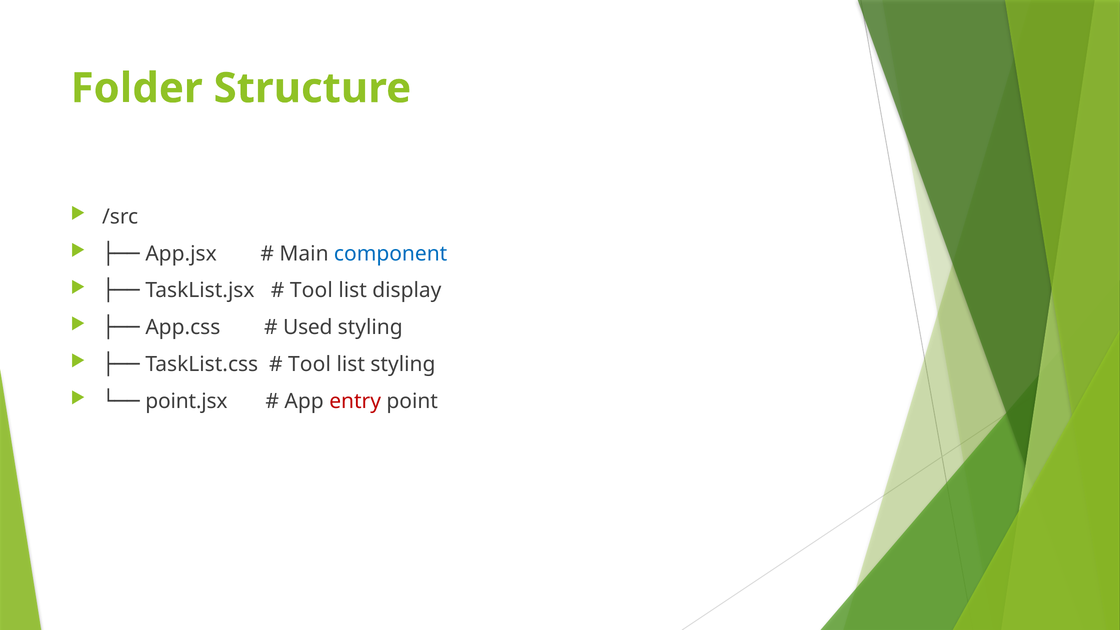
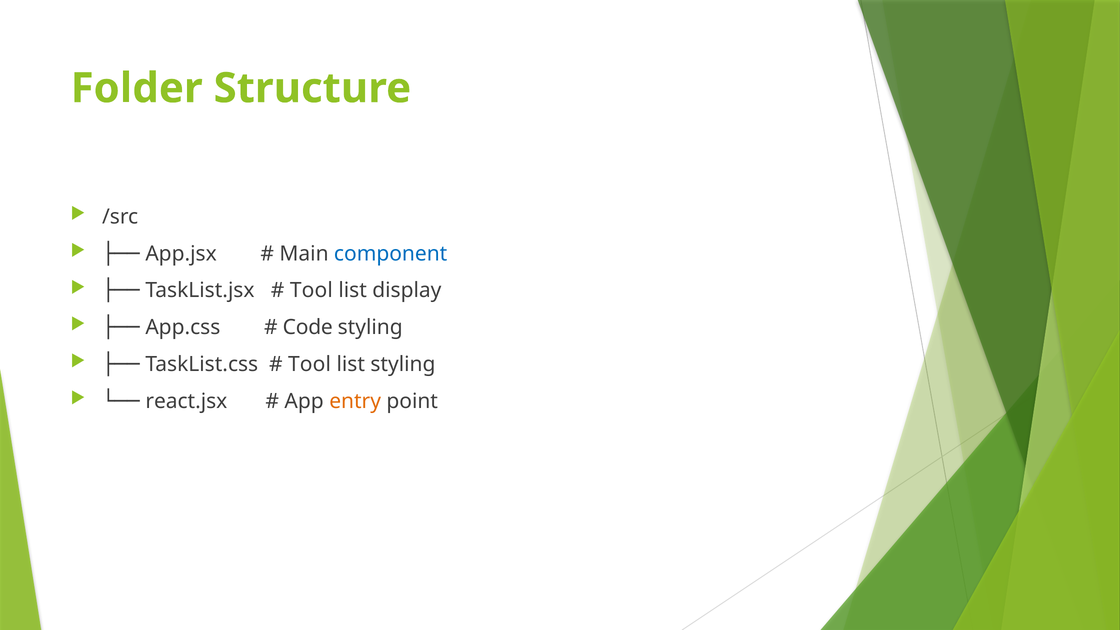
Used: Used -> Code
point.jsx: point.jsx -> react.jsx
entry colour: red -> orange
